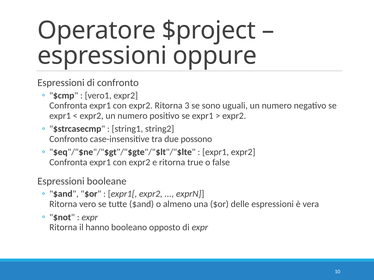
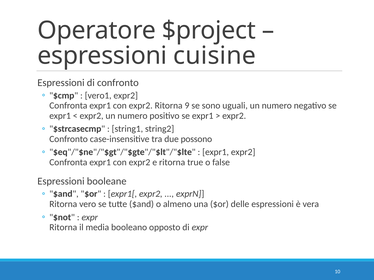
oppure: oppure -> cuisine
3: 3 -> 9
hanno: hanno -> media
